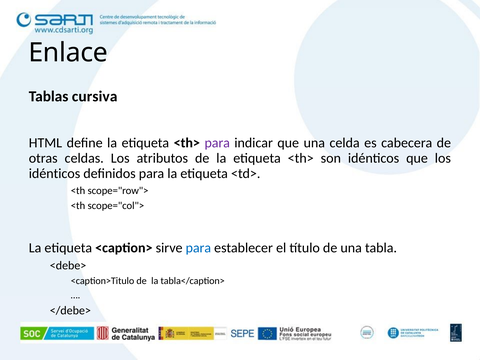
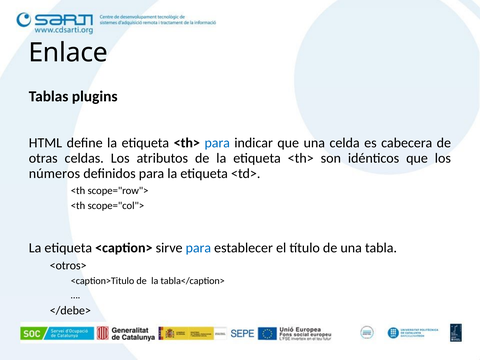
cursiva: cursiva -> plugins
para at (217, 143) colour: purple -> blue
idénticos at (55, 174): idénticos -> números
<debe>: <debe> -> <otros>
